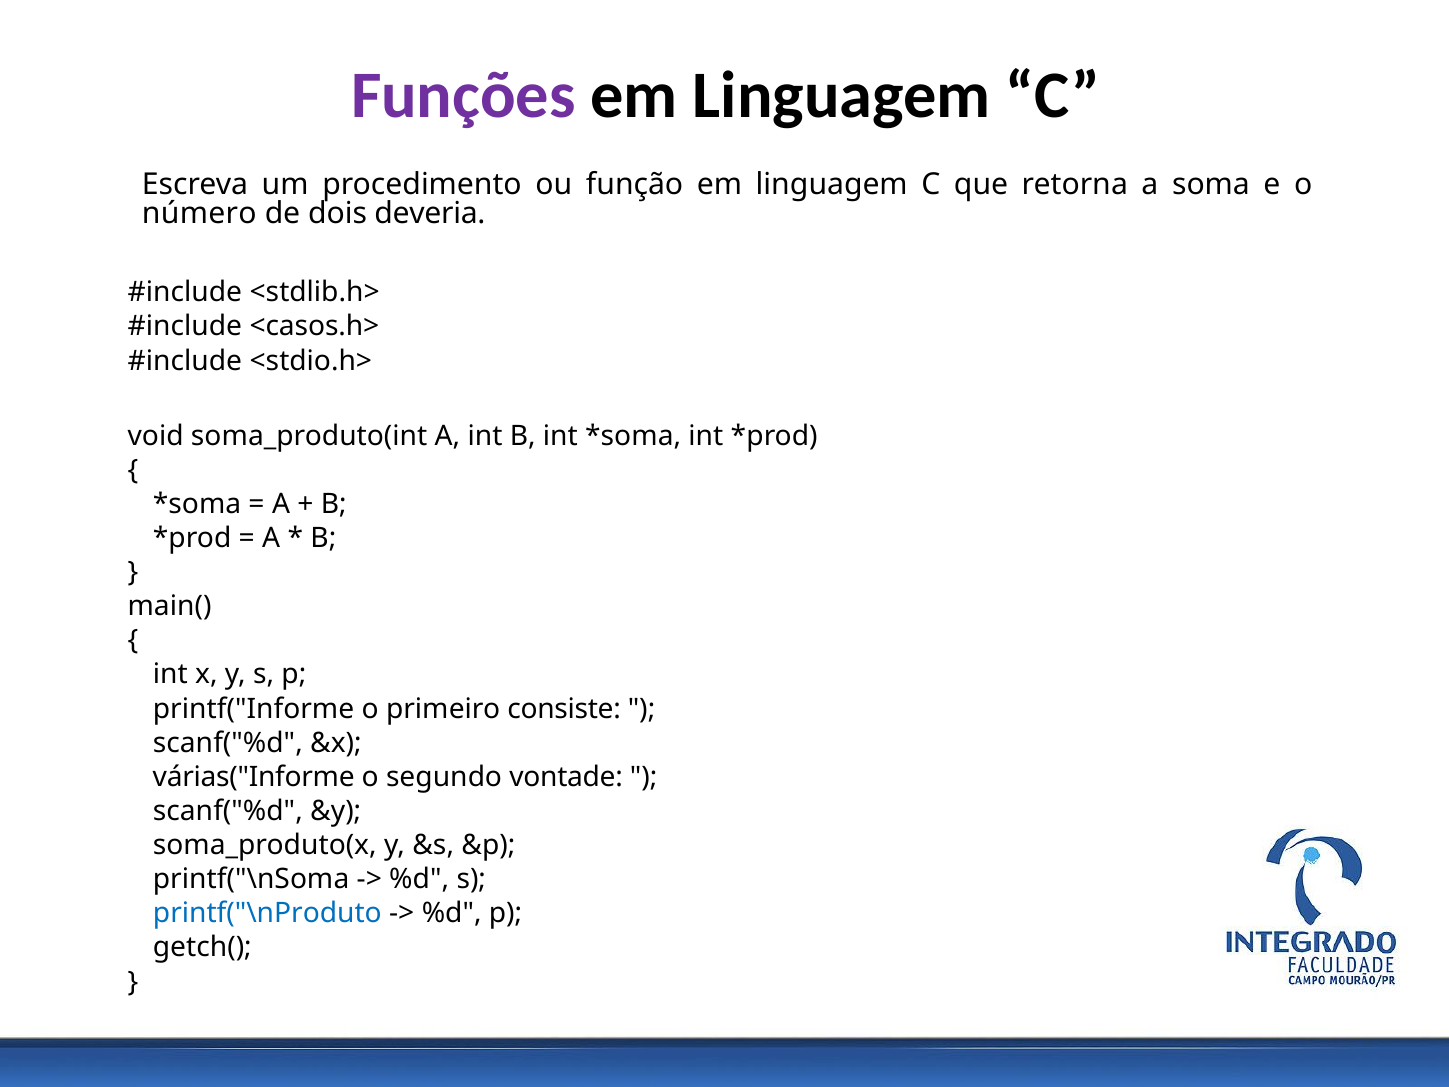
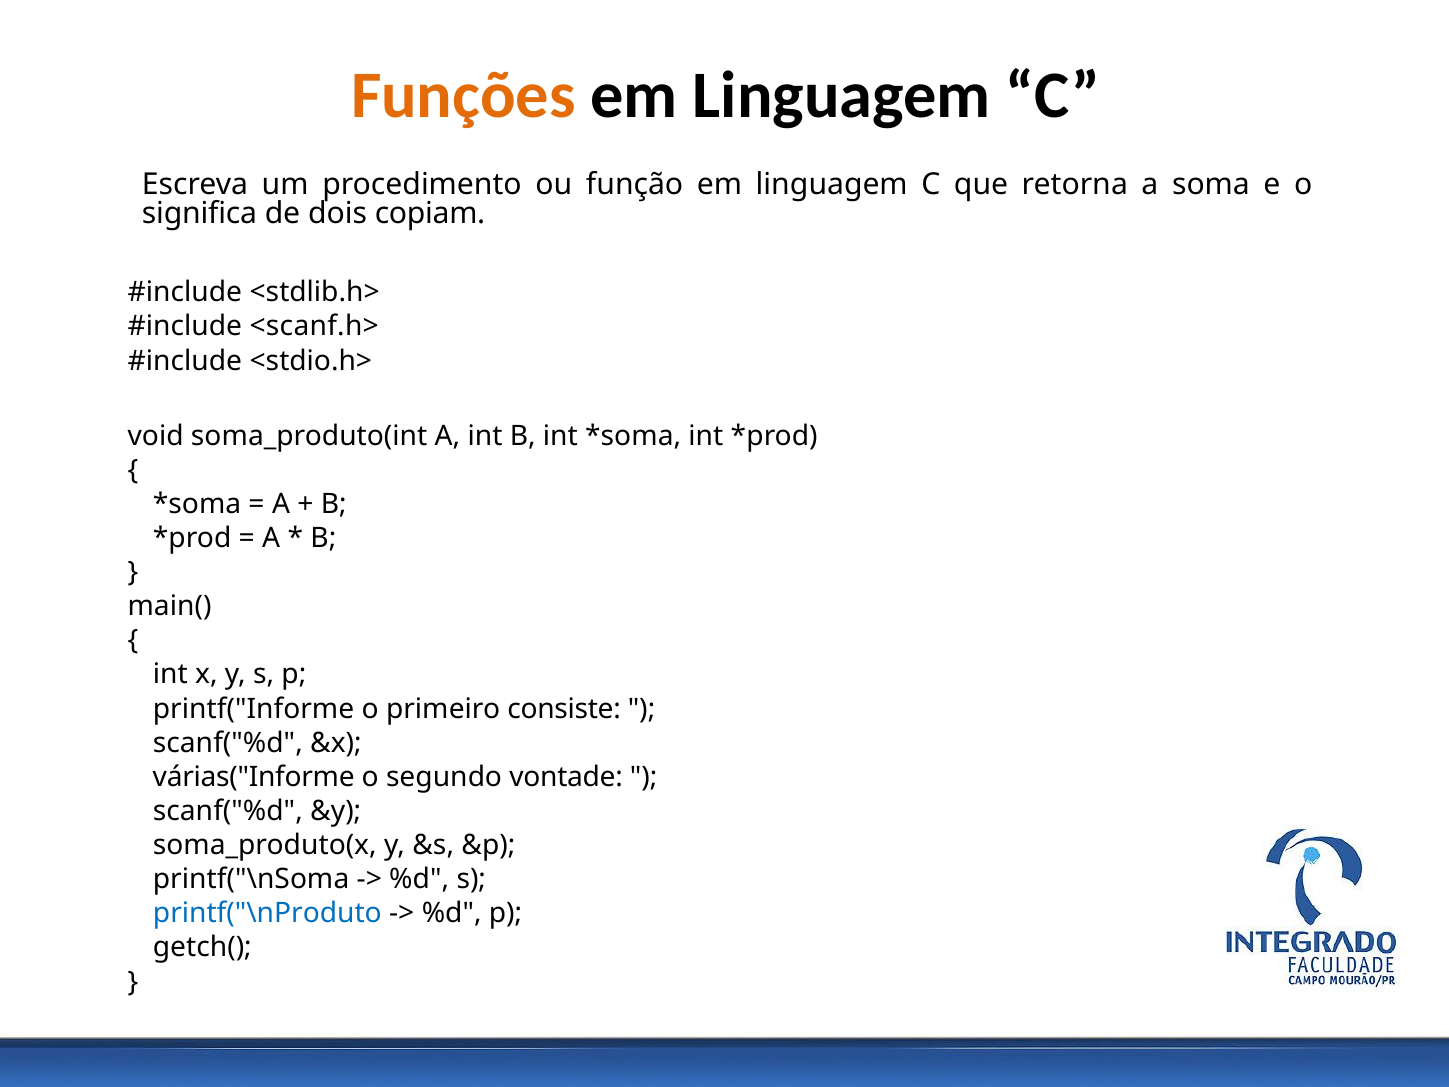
Funções colour: purple -> orange
número: número -> significa
deveria: deveria -> copiam
<casos.h>: <casos.h> -> <scanf.h>
